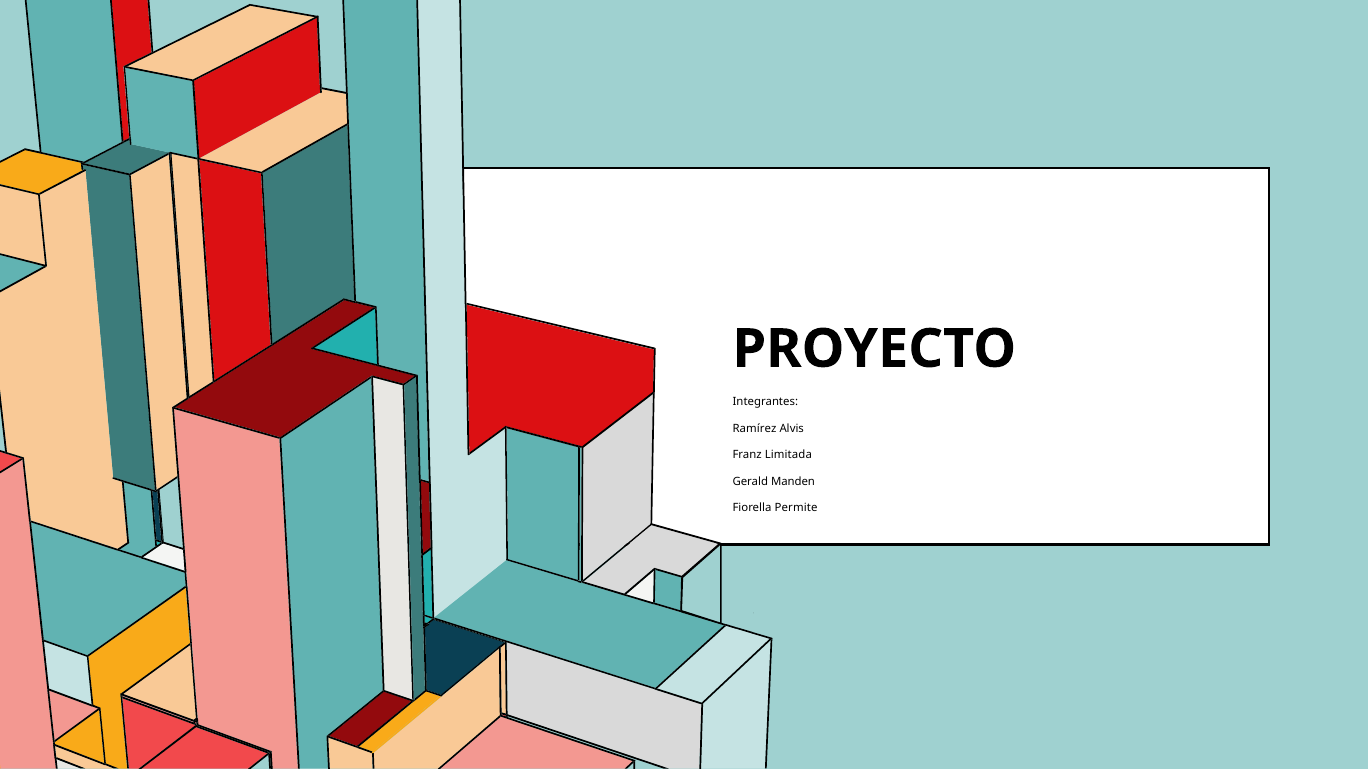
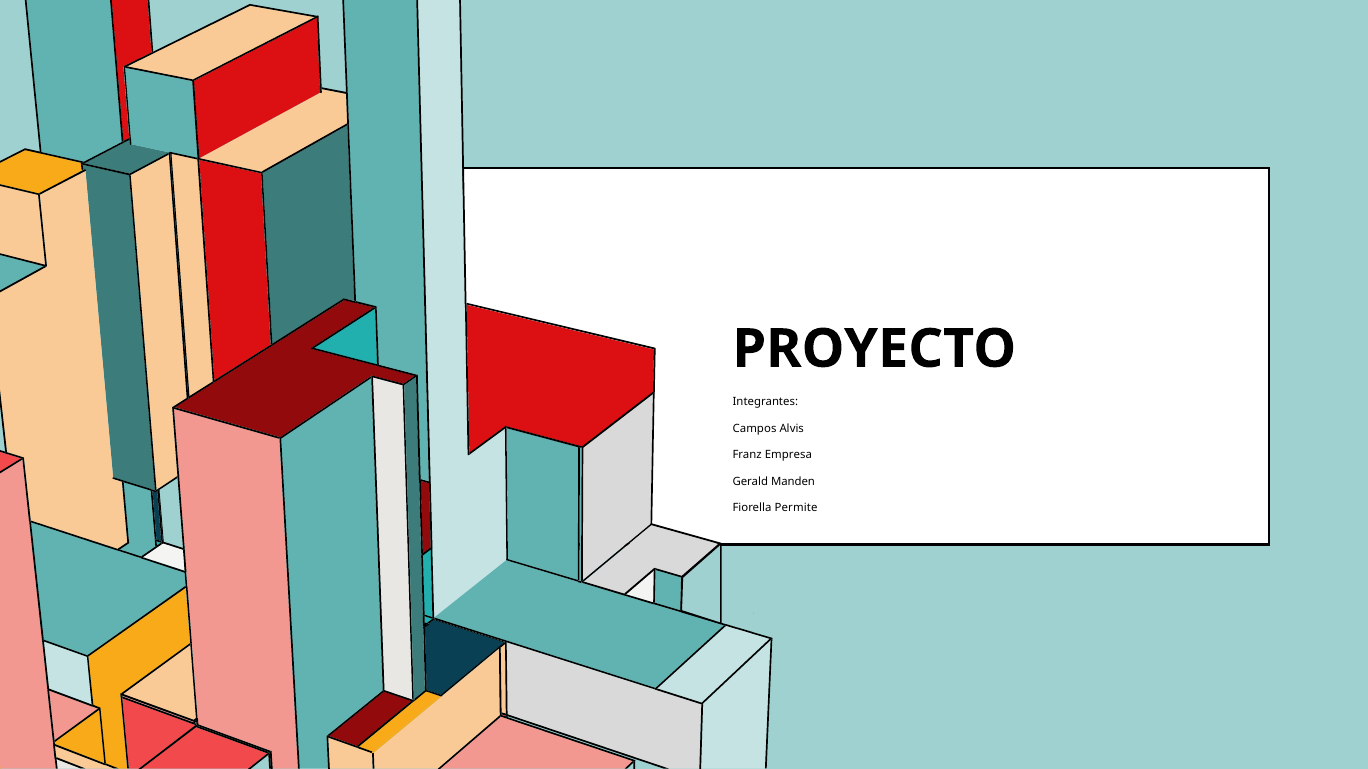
Ramírez: Ramírez -> Campos
Limitada: Limitada -> Empresa
